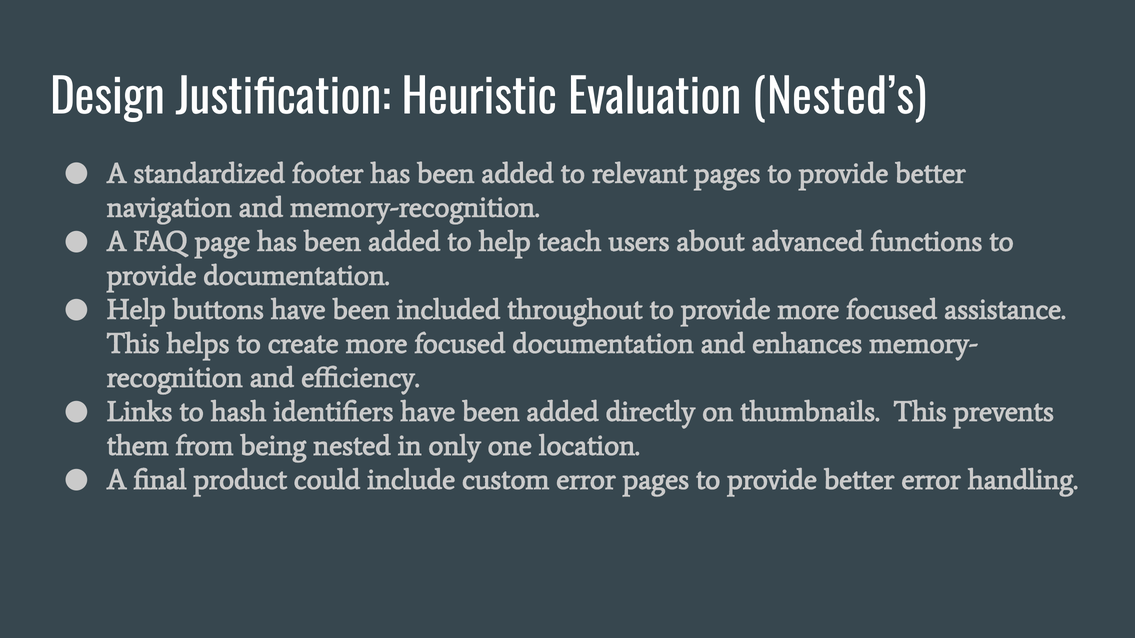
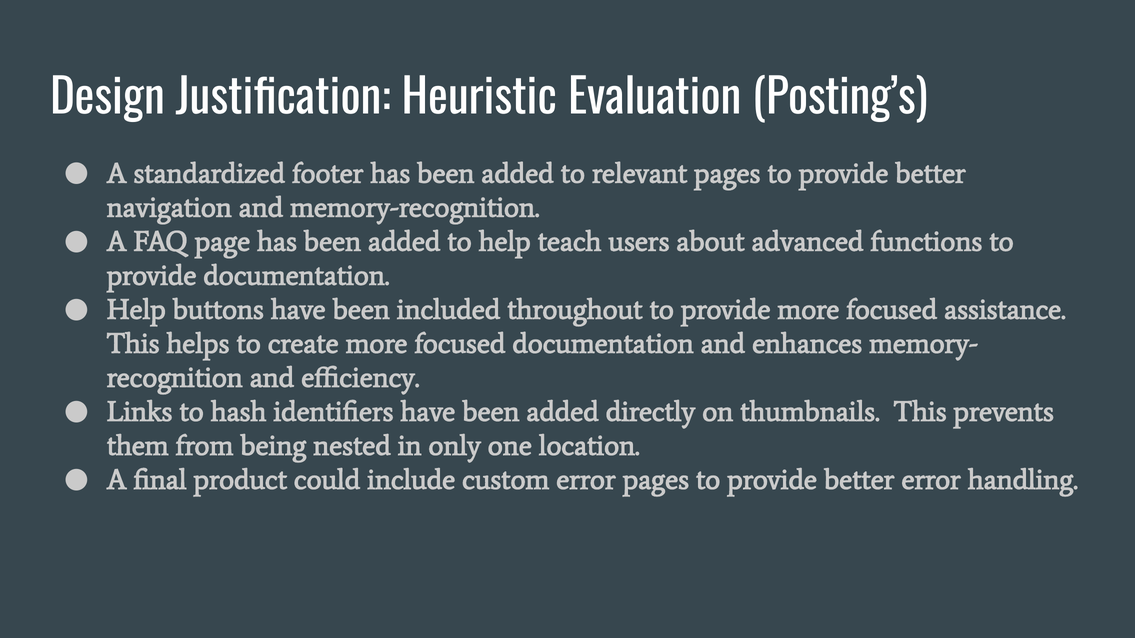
Nested’s: Nested’s -> Posting’s
